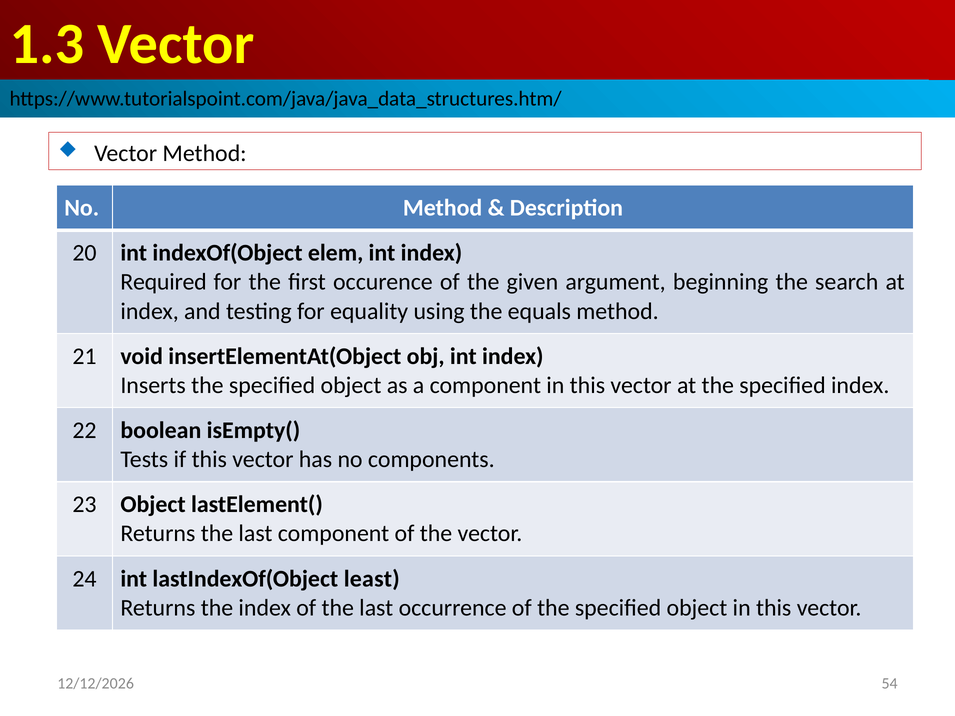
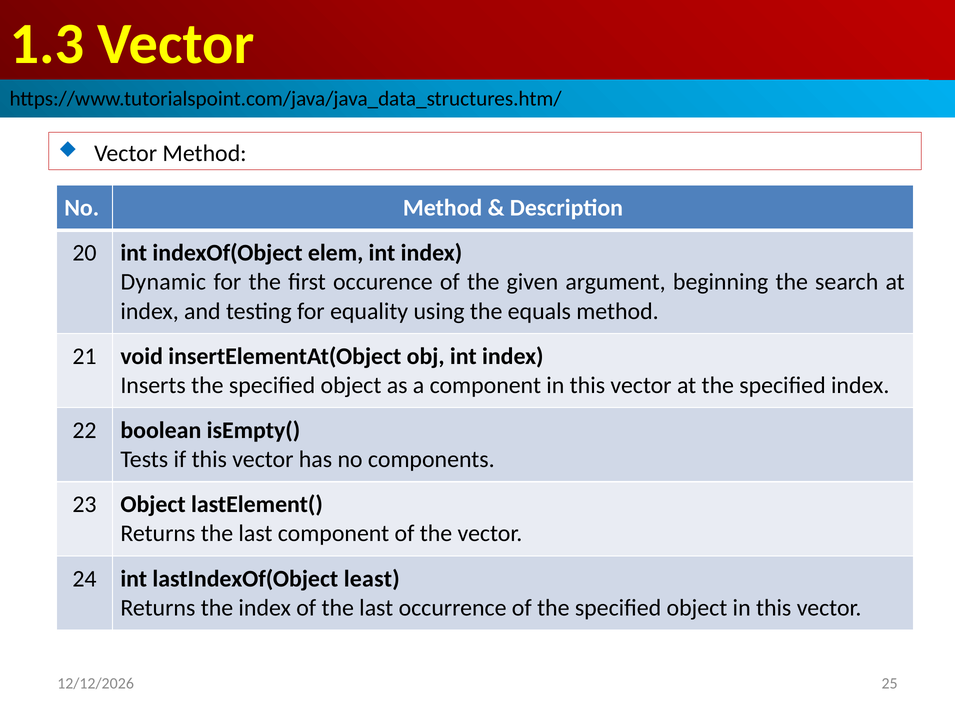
Required: Required -> Dynamic
54: 54 -> 25
